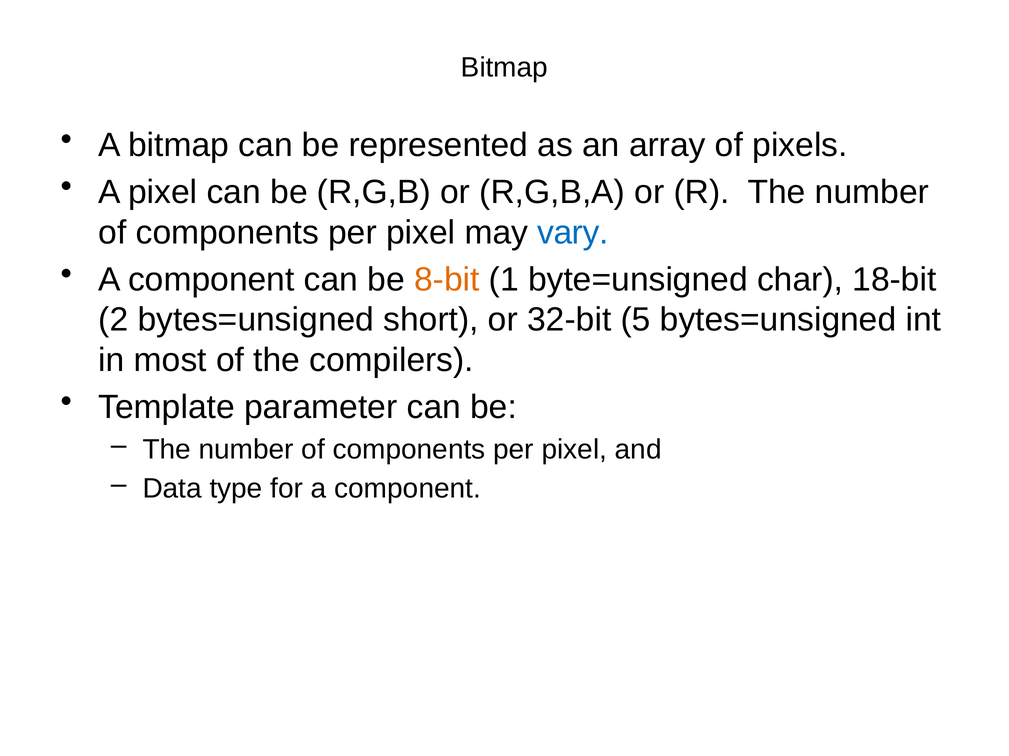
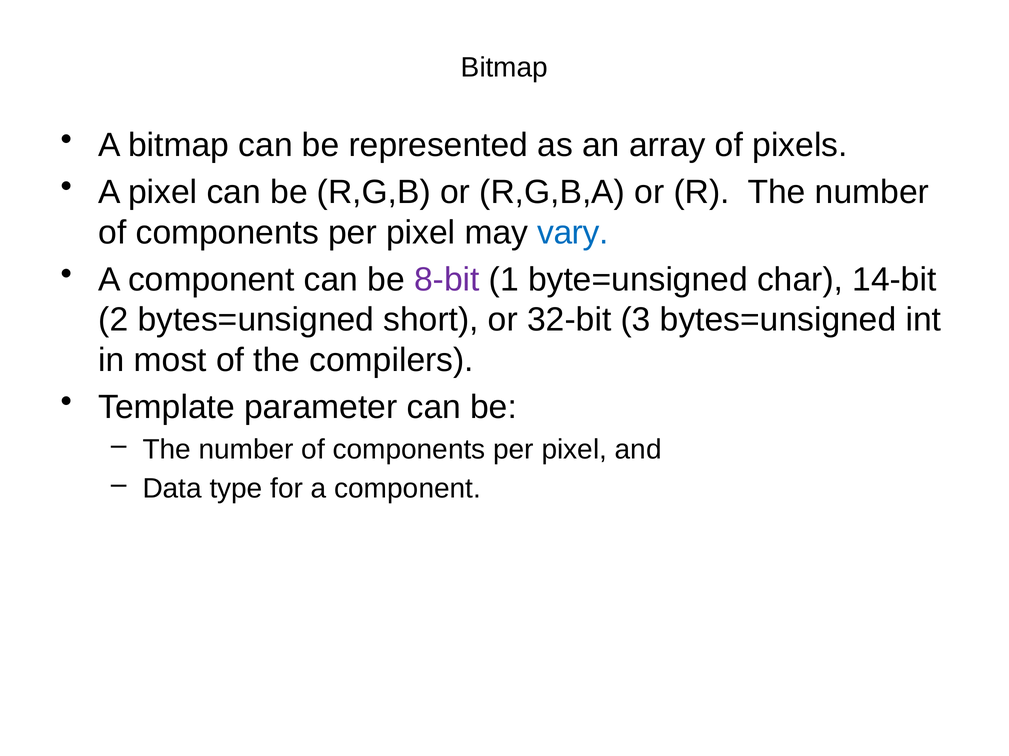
8-bit colour: orange -> purple
18-bit: 18-bit -> 14-bit
5: 5 -> 3
